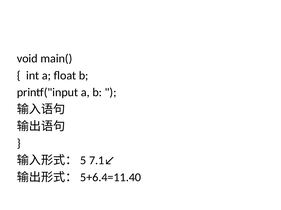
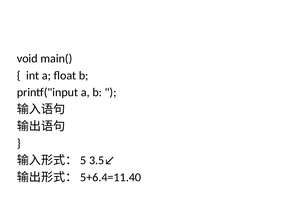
7.1↙: 7.1↙ -> 3.5↙
